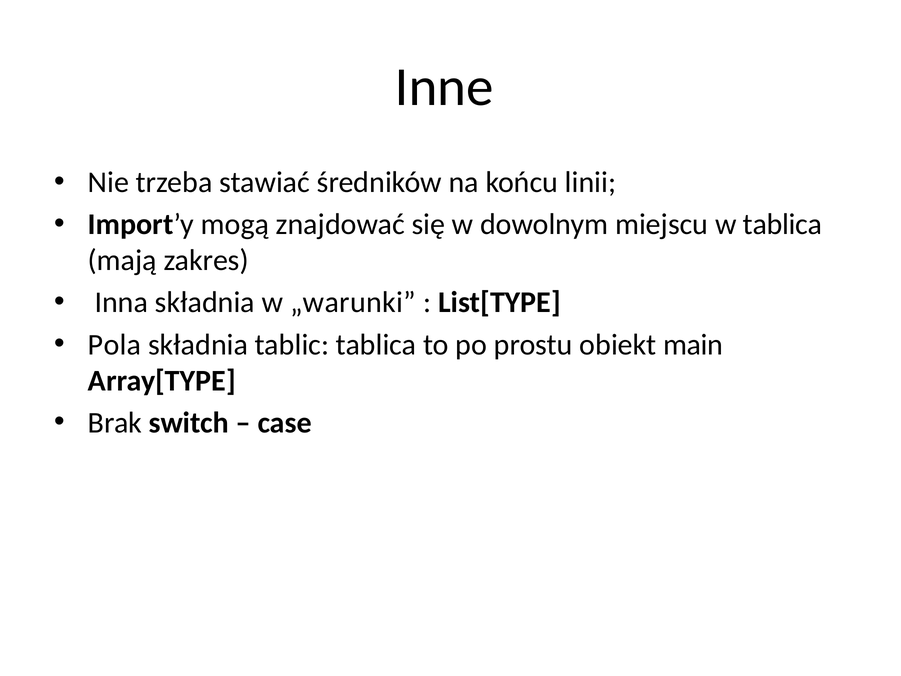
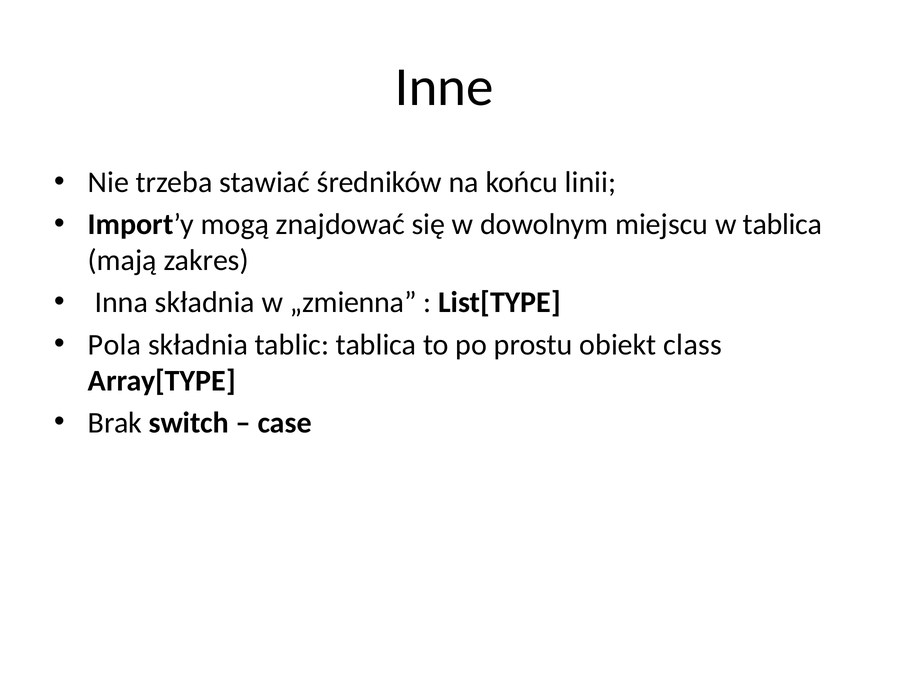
„warunki: „warunki -> „zmienna
main: main -> class
